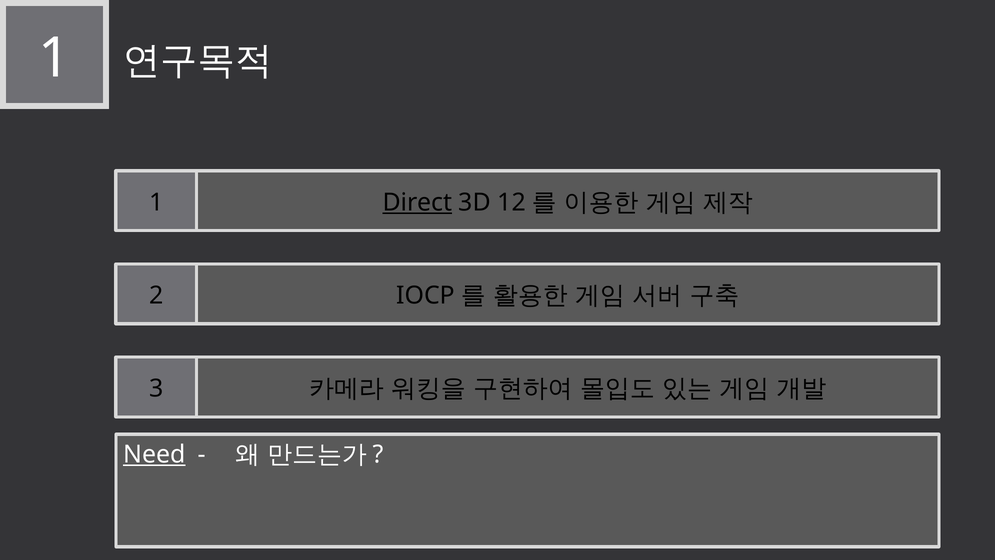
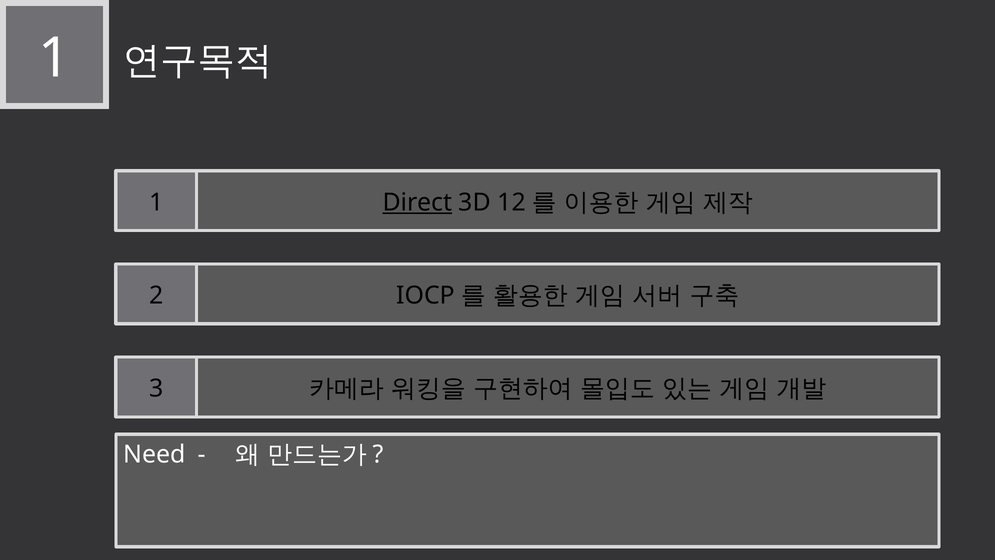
Need underline: present -> none
